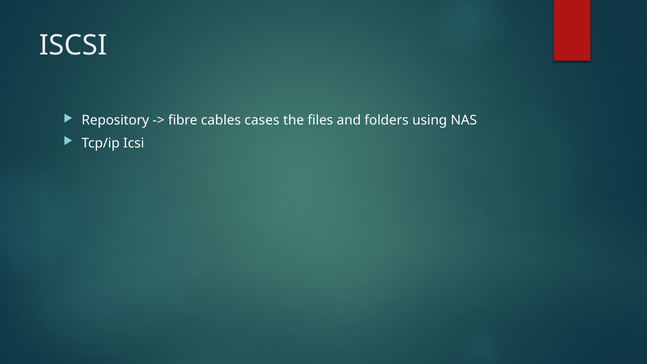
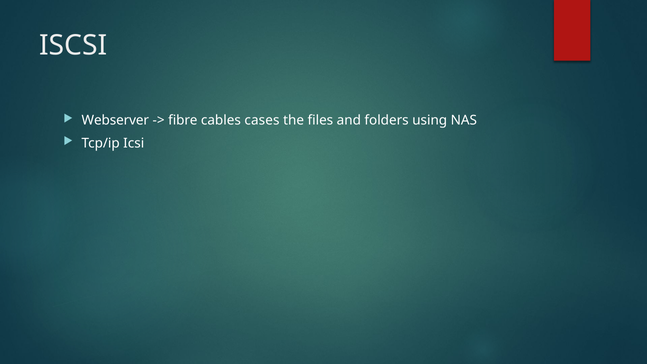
Repository: Repository -> Webserver
